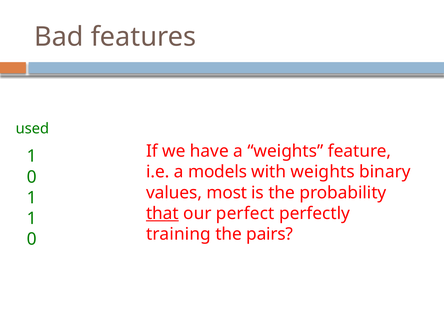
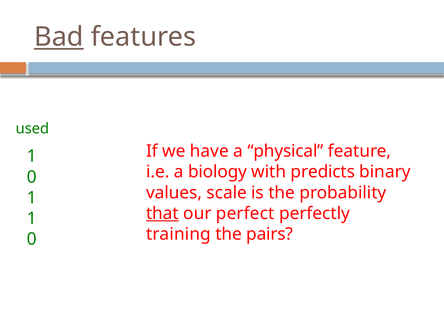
Bad underline: none -> present
a weights: weights -> physical
models: models -> biology
with weights: weights -> predicts
most: most -> scale
